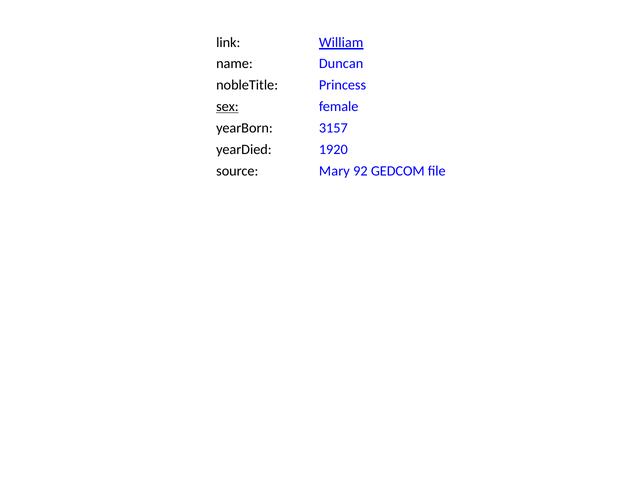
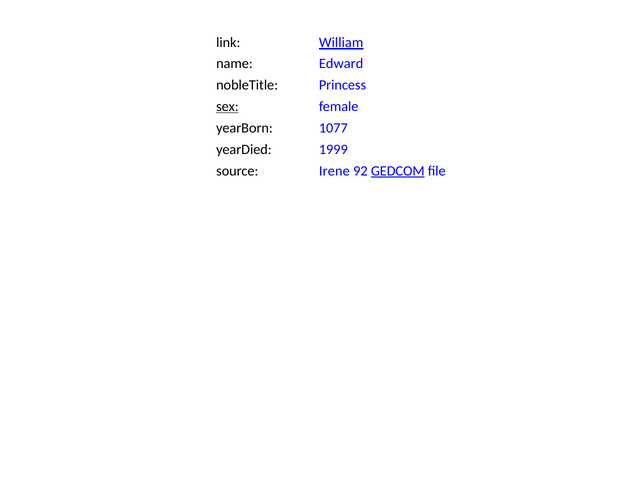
Duncan: Duncan -> Edward
3157: 3157 -> 1077
1920: 1920 -> 1999
Mary: Mary -> Irene
GEDCOM underline: none -> present
